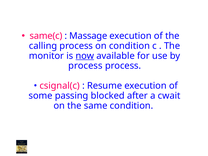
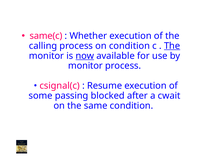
Massage: Massage -> Whether
The at (172, 46) underline: none -> present
process at (85, 66): process -> monitor
